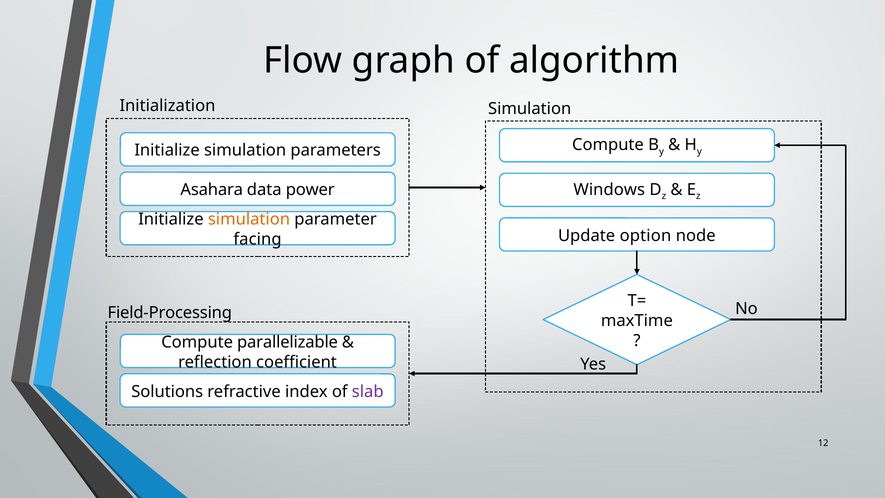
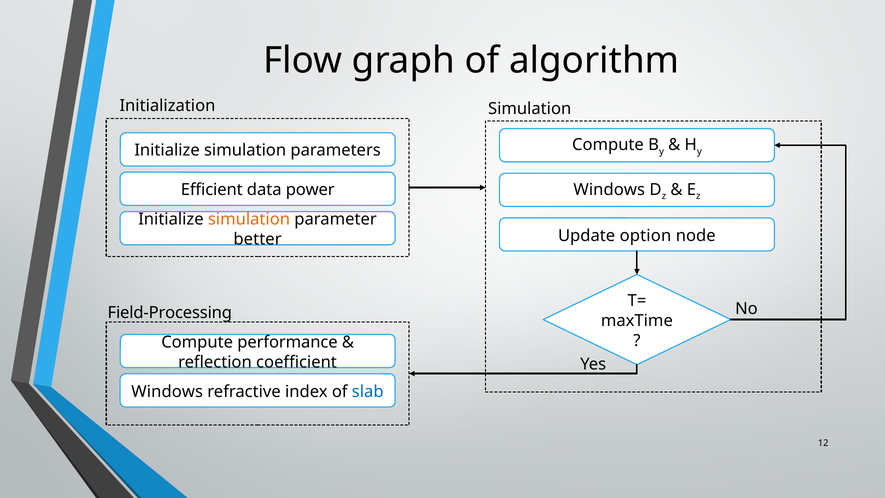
Asahara: Asahara -> Efficient
facing: facing -> better
parallelizable: parallelizable -> performance
Solutions at (167, 391): Solutions -> Windows
slab colour: purple -> blue
